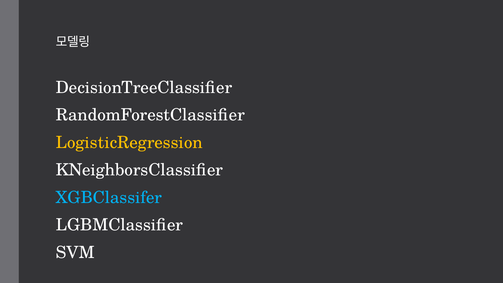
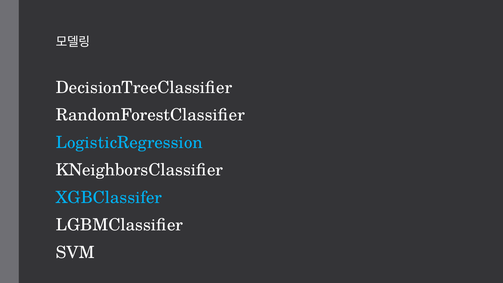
LogisticRegression colour: yellow -> light blue
